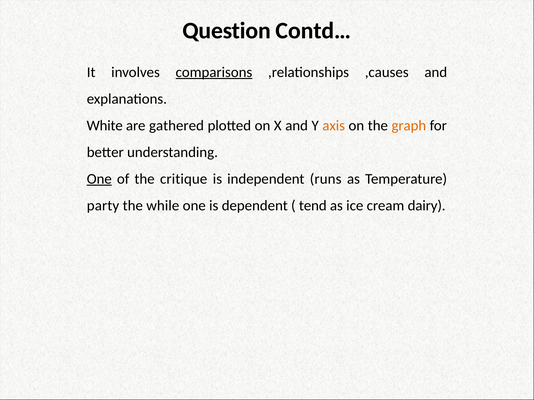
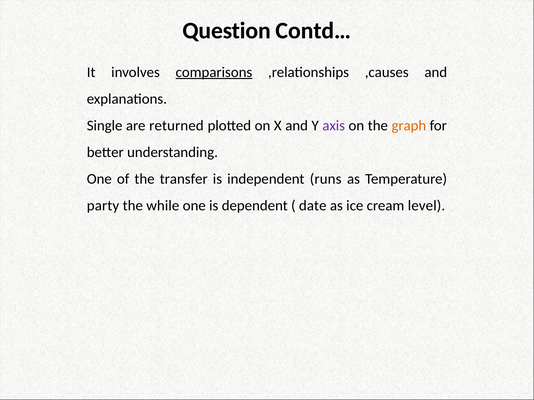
White: White -> Single
gathered: gathered -> returned
axis colour: orange -> purple
One at (99, 179) underline: present -> none
critique: critique -> transfer
tend: tend -> date
dairy: dairy -> level
